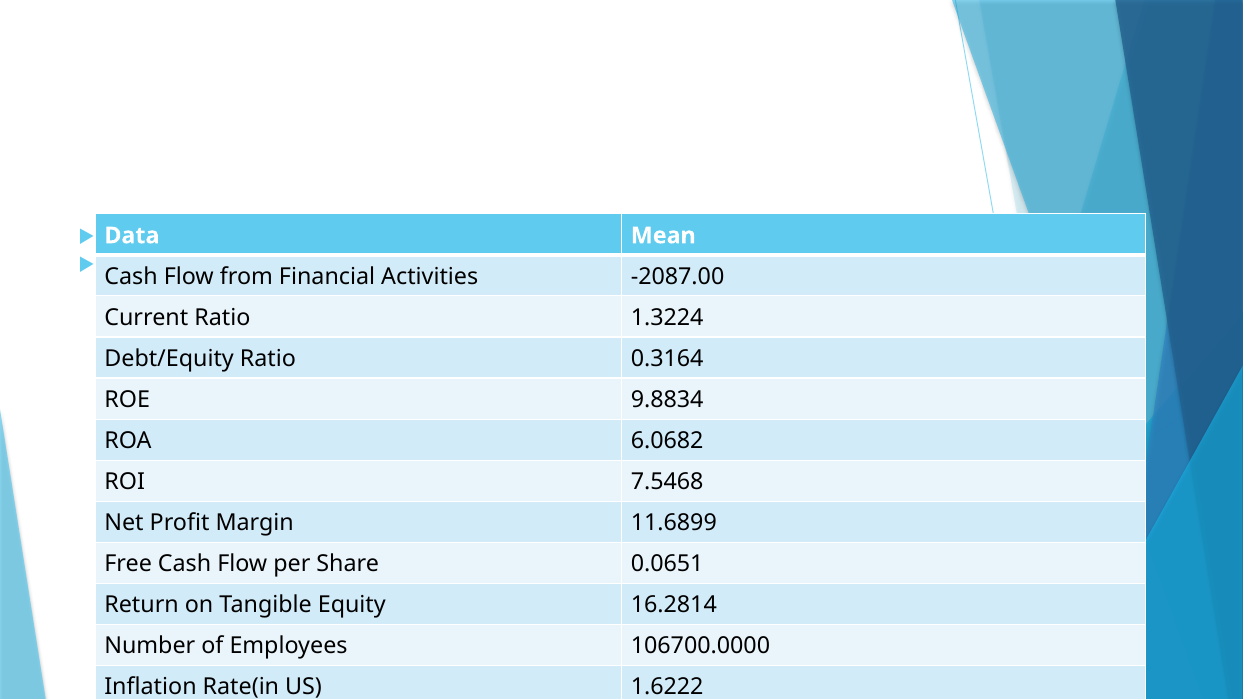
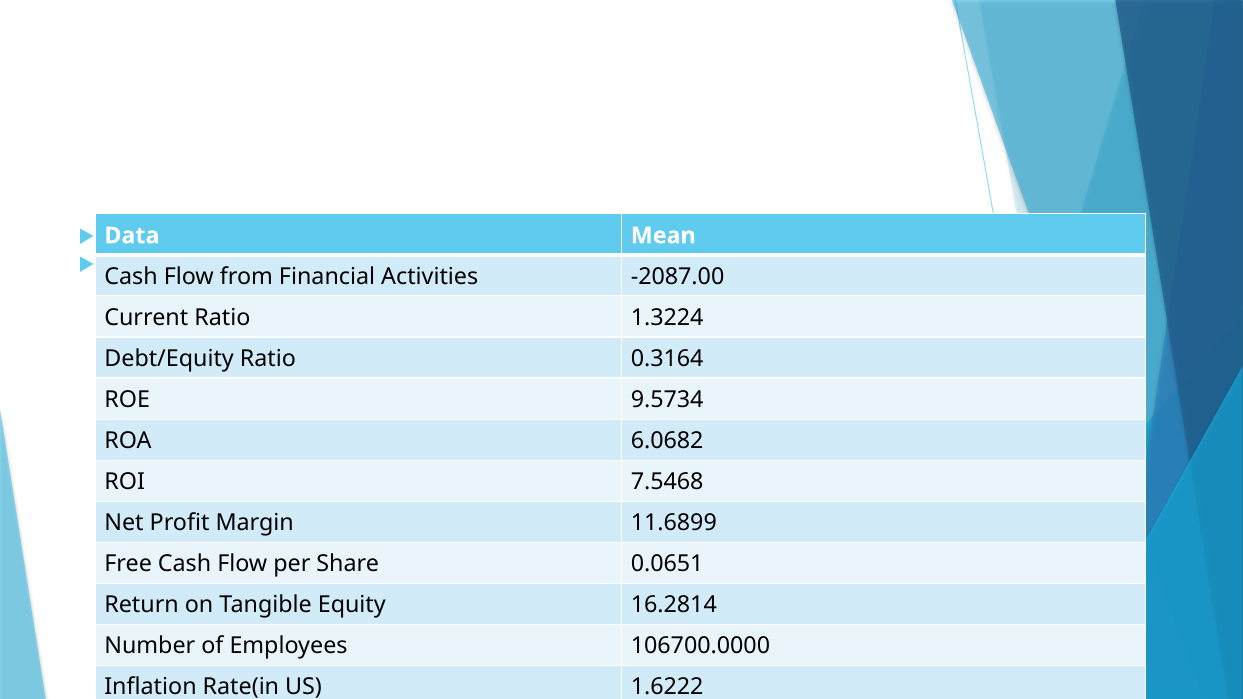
9.8834: 9.8834 -> 9.5734
